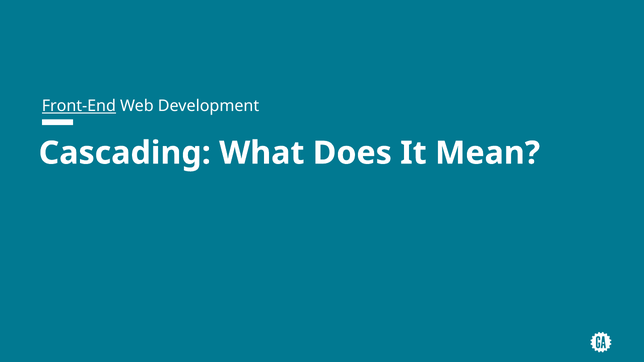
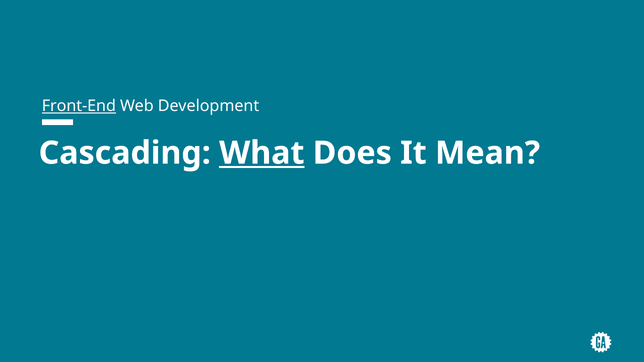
What underline: none -> present
